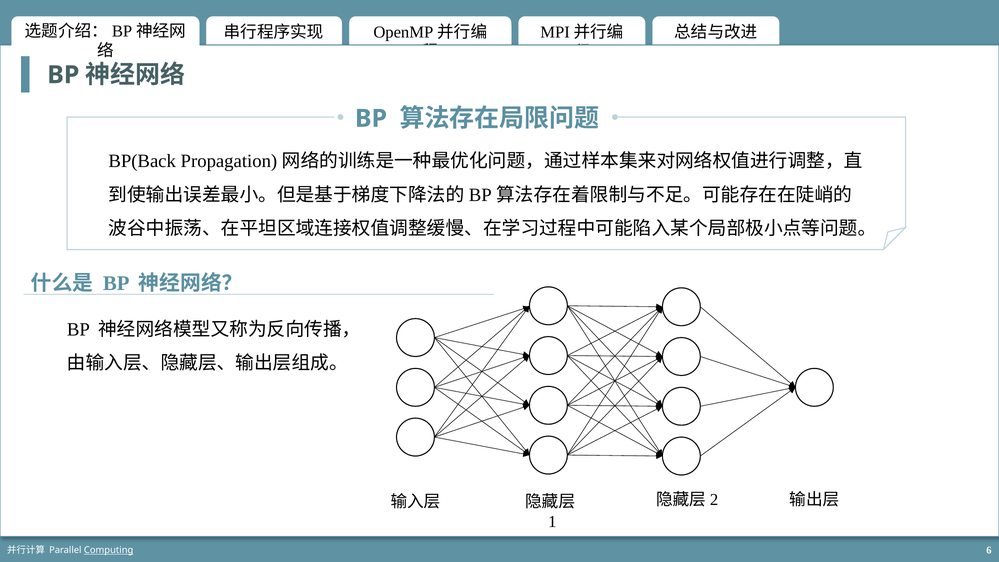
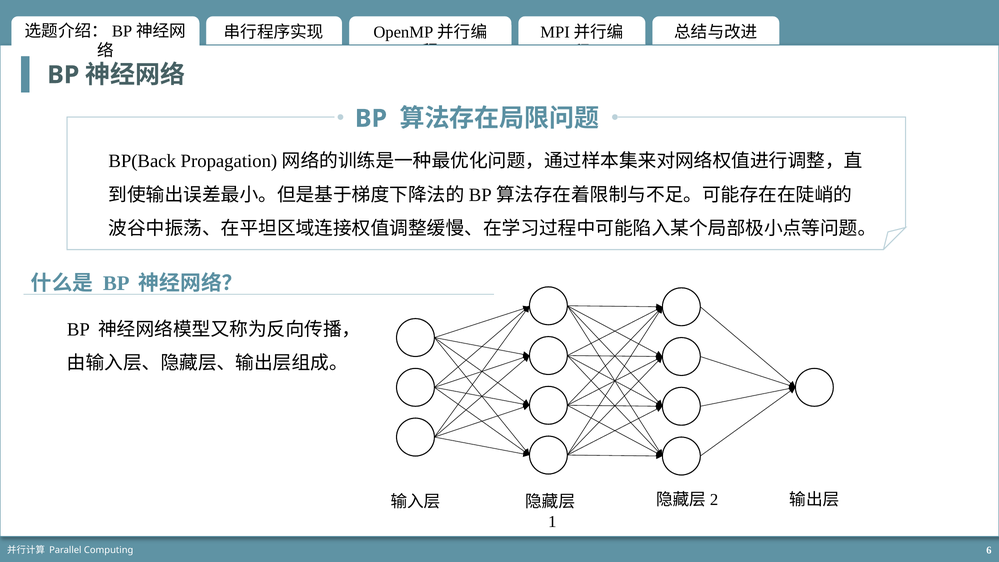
Computing underline: present -> none
